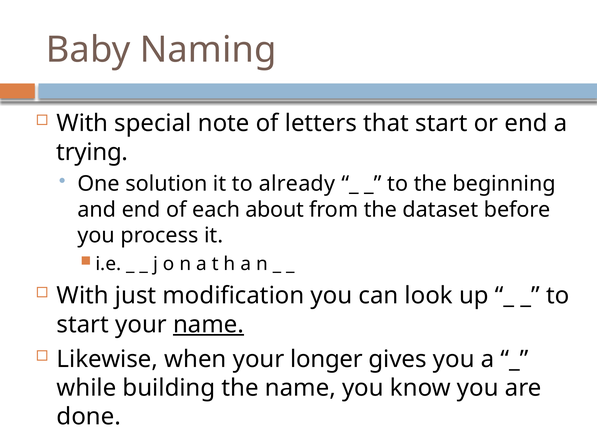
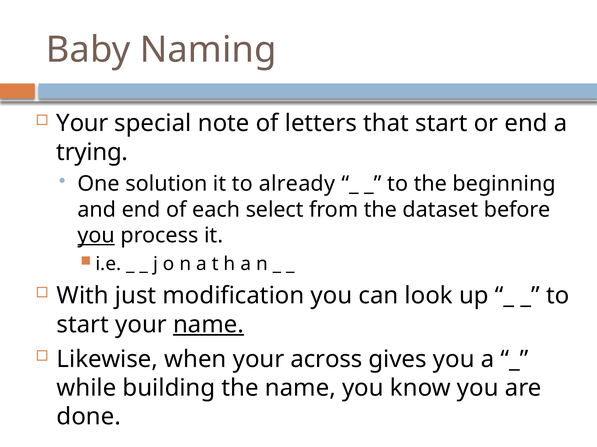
With at (82, 124): With -> Your
about: about -> select
you at (96, 236) underline: none -> present
longer: longer -> across
